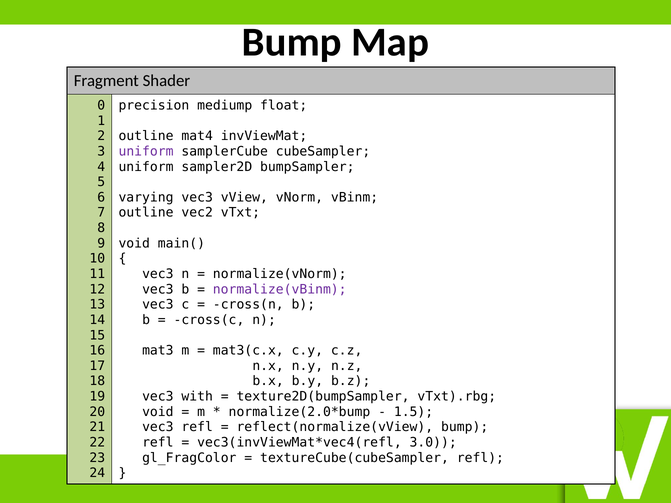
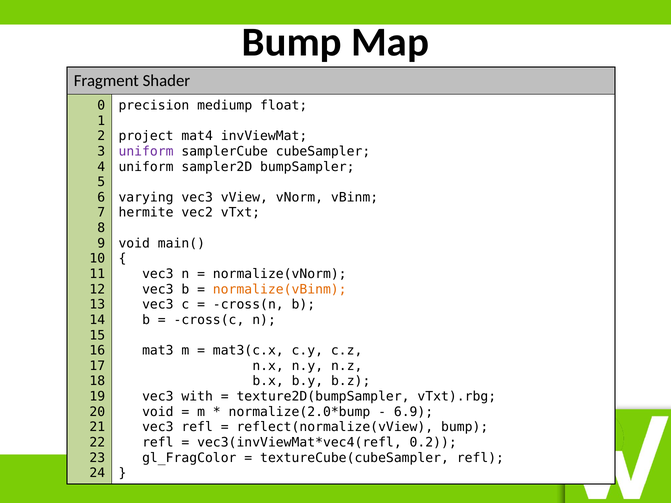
outline at (146, 136): outline -> project
outline at (146, 213): outline -> hermite
normalize(vBinm colour: purple -> orange
1.5: 1.5 -> 6.9
3.0: 3.0 -> 0.2
